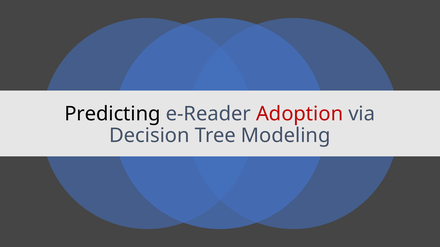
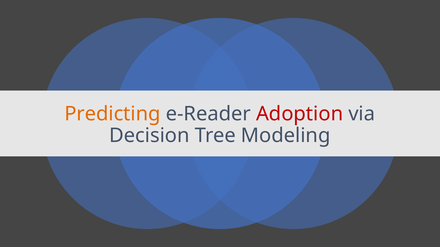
Predicting colour: black -> orange
